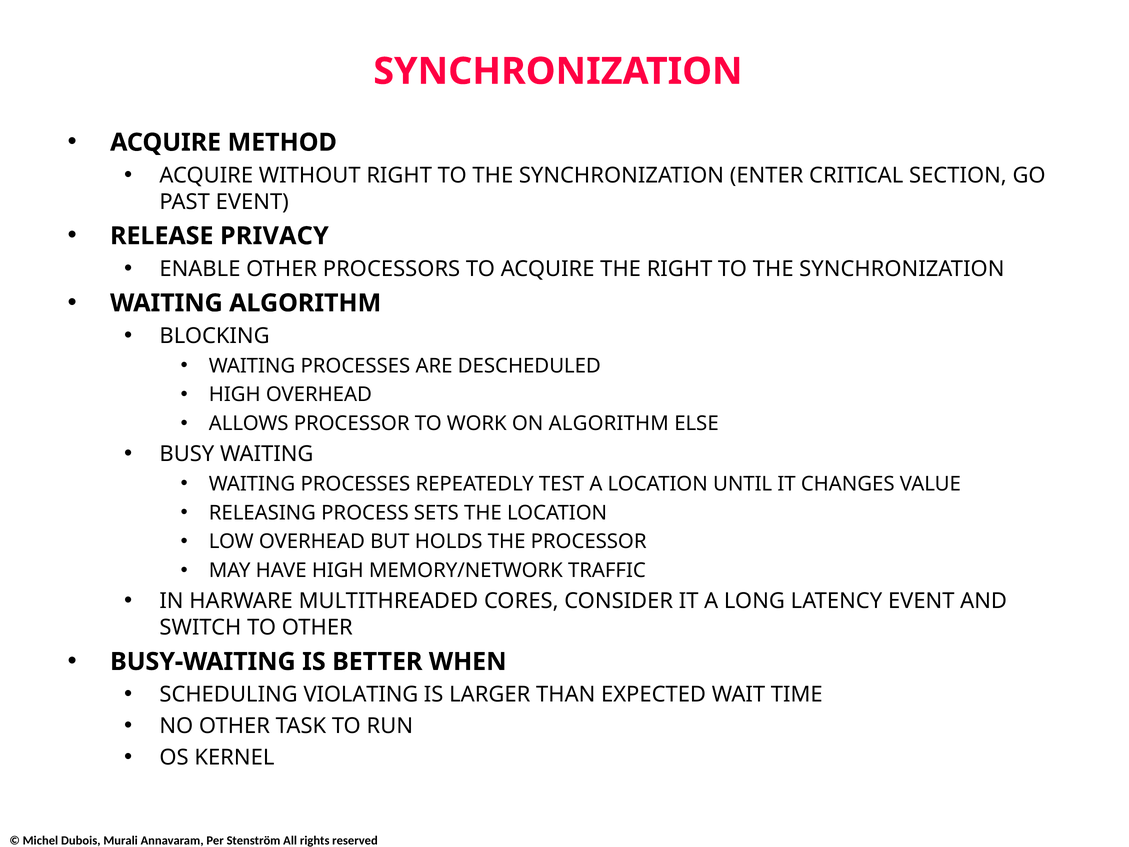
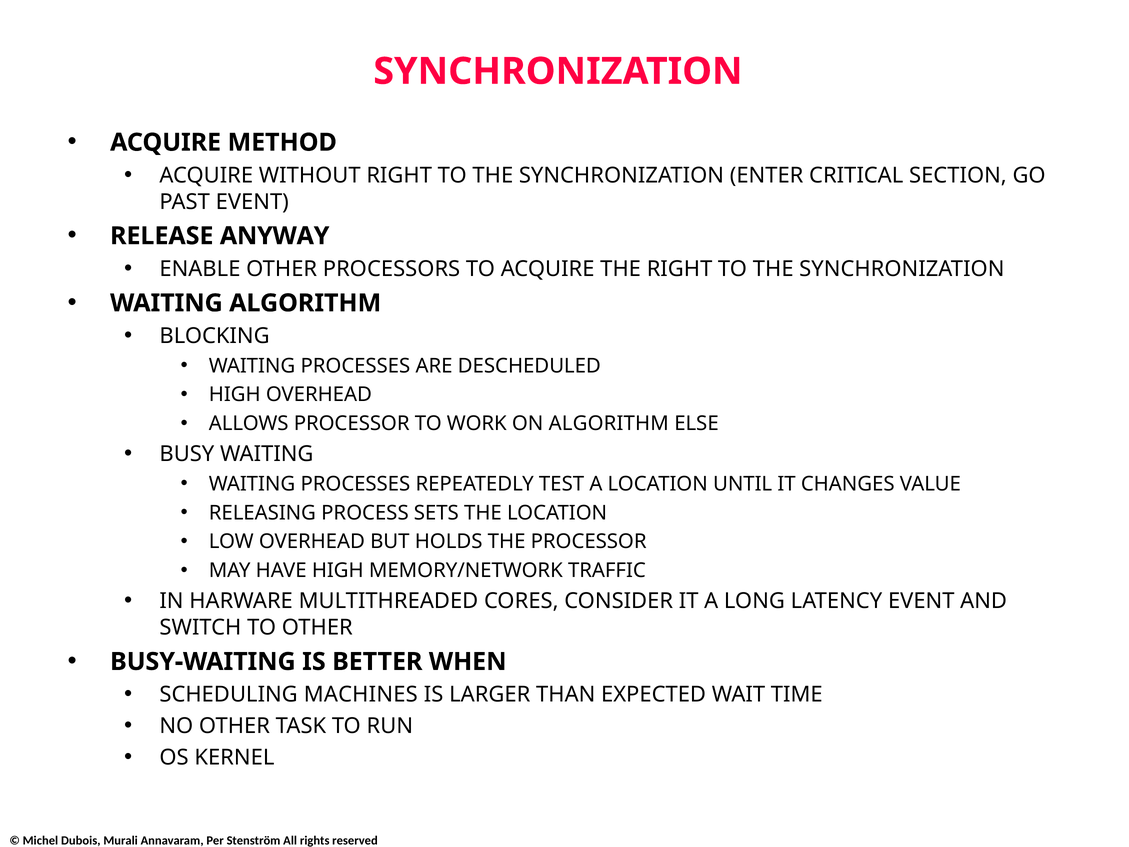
PRIVACY: PRIVACY -> ANYWAY
VIOLATING: VIOLATING -> MACHINES
